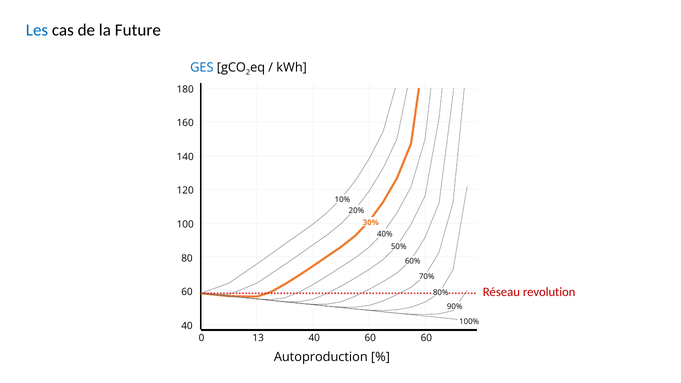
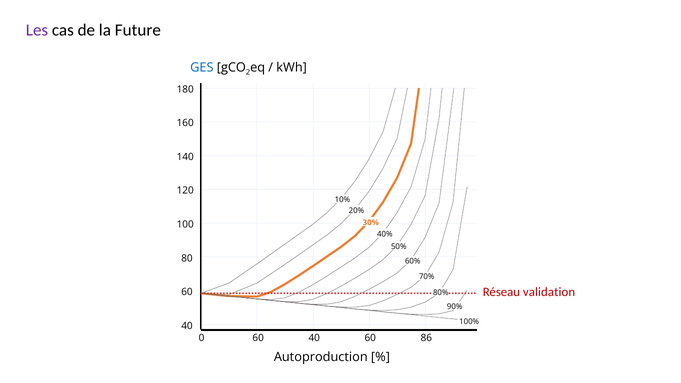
Les colour: blue -> purple
revolution: revolution -> validation
0 13: 13 -> 60
60 60: 60 -> 86
